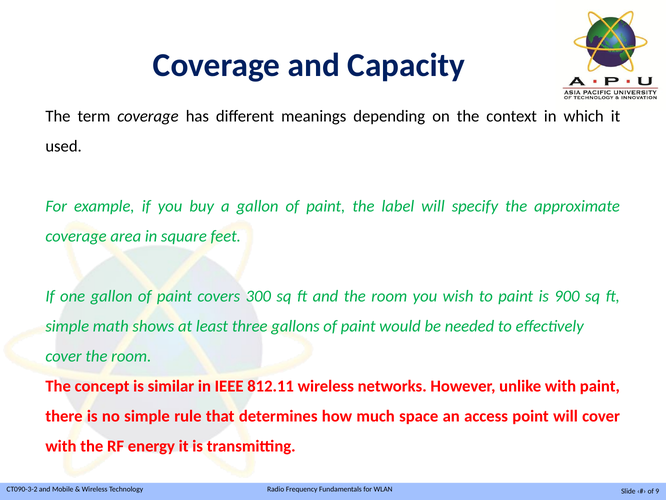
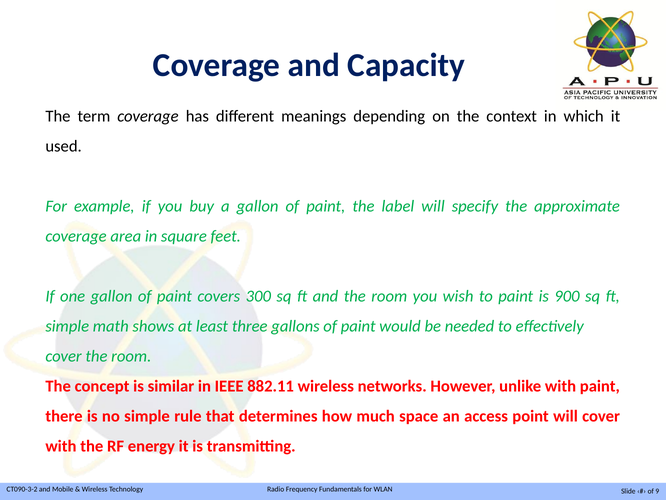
812.11: 812.11 -> 882.11
